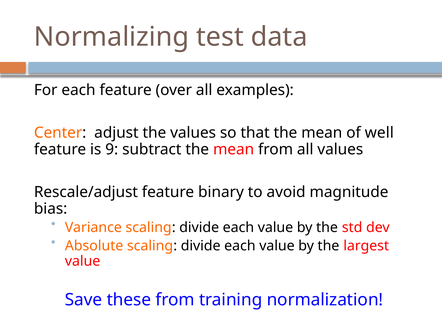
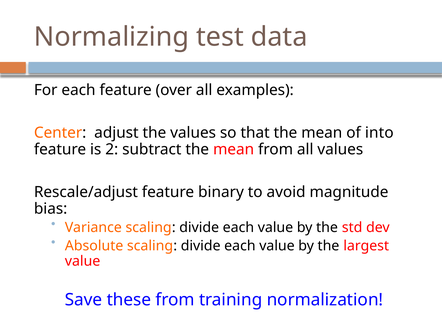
well: well -> into
9: 9 -> 2
